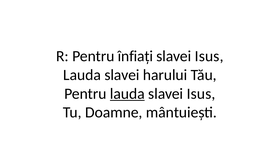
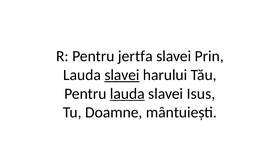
înfiați: înfiați -> jertfa
Isus at (209, 56): Isus -> Prin
slavei at (122, 75) underline: none -> present
